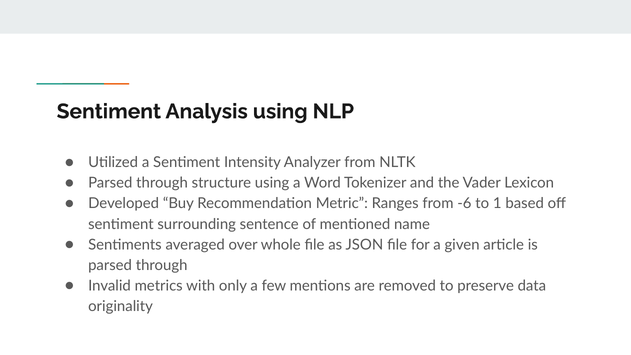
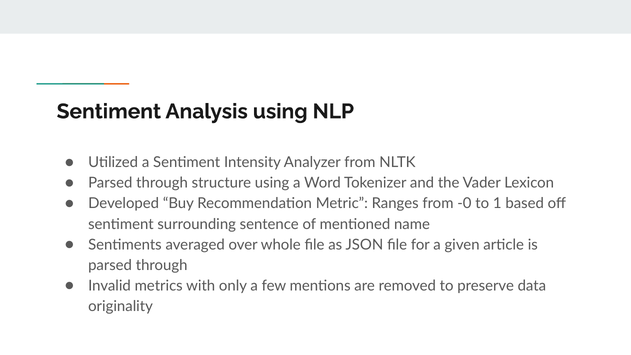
-6: -6 -> -0
